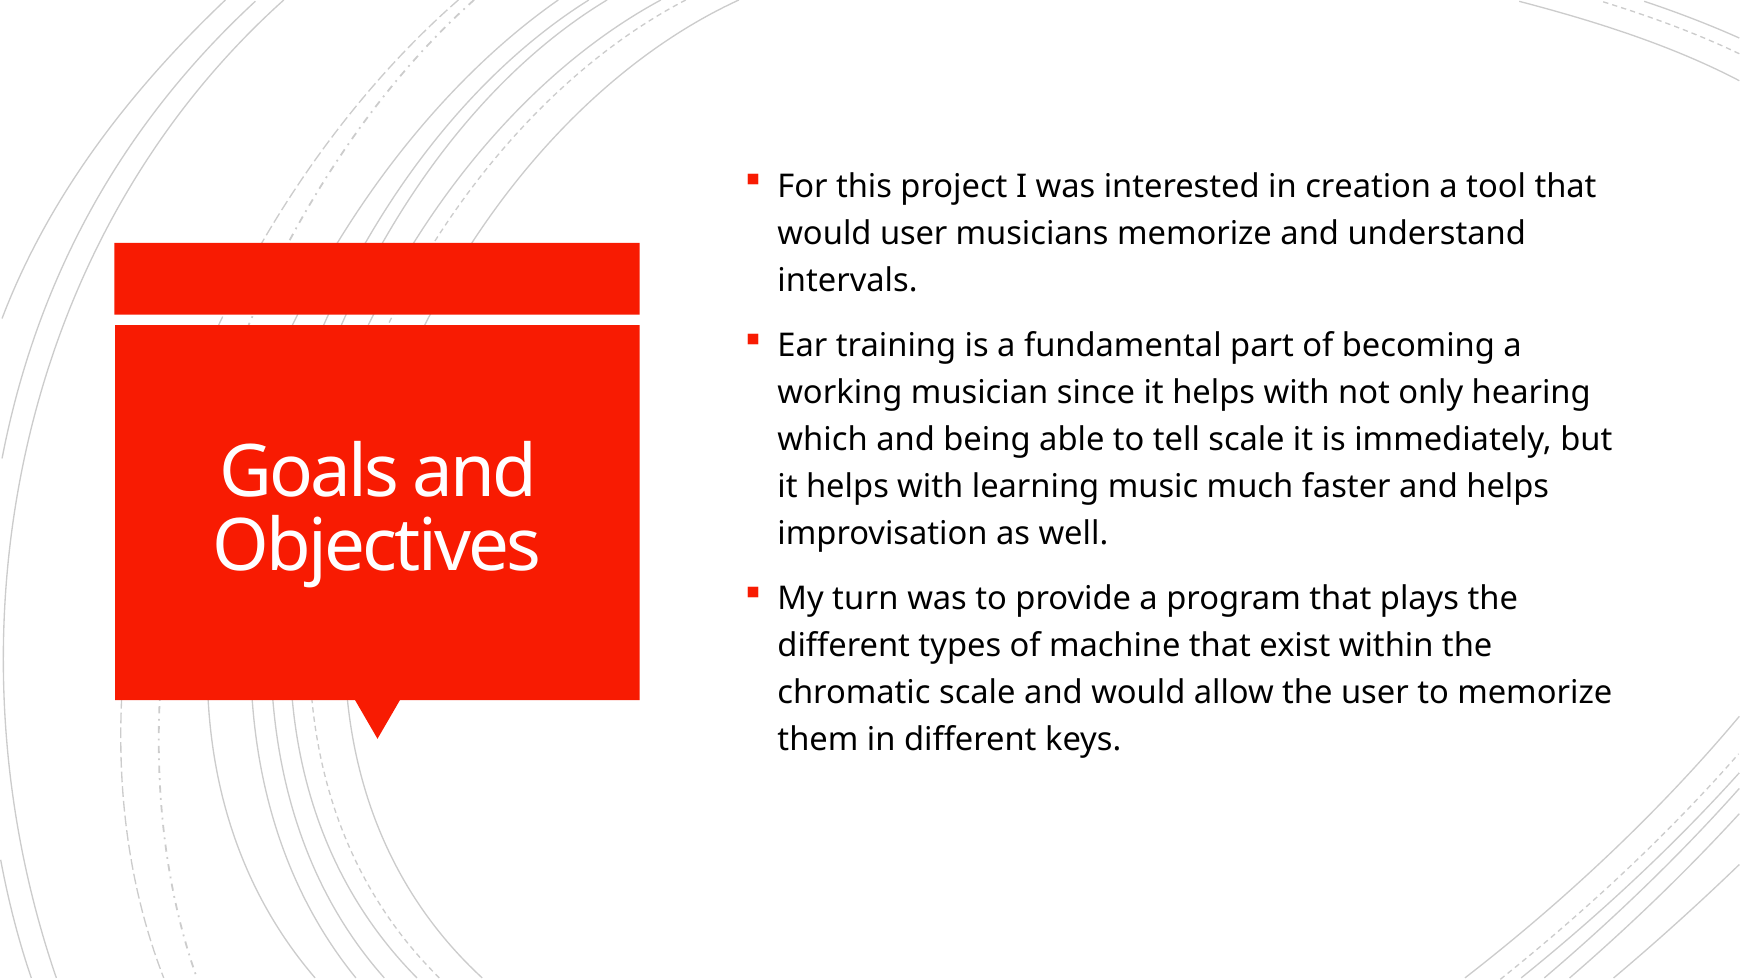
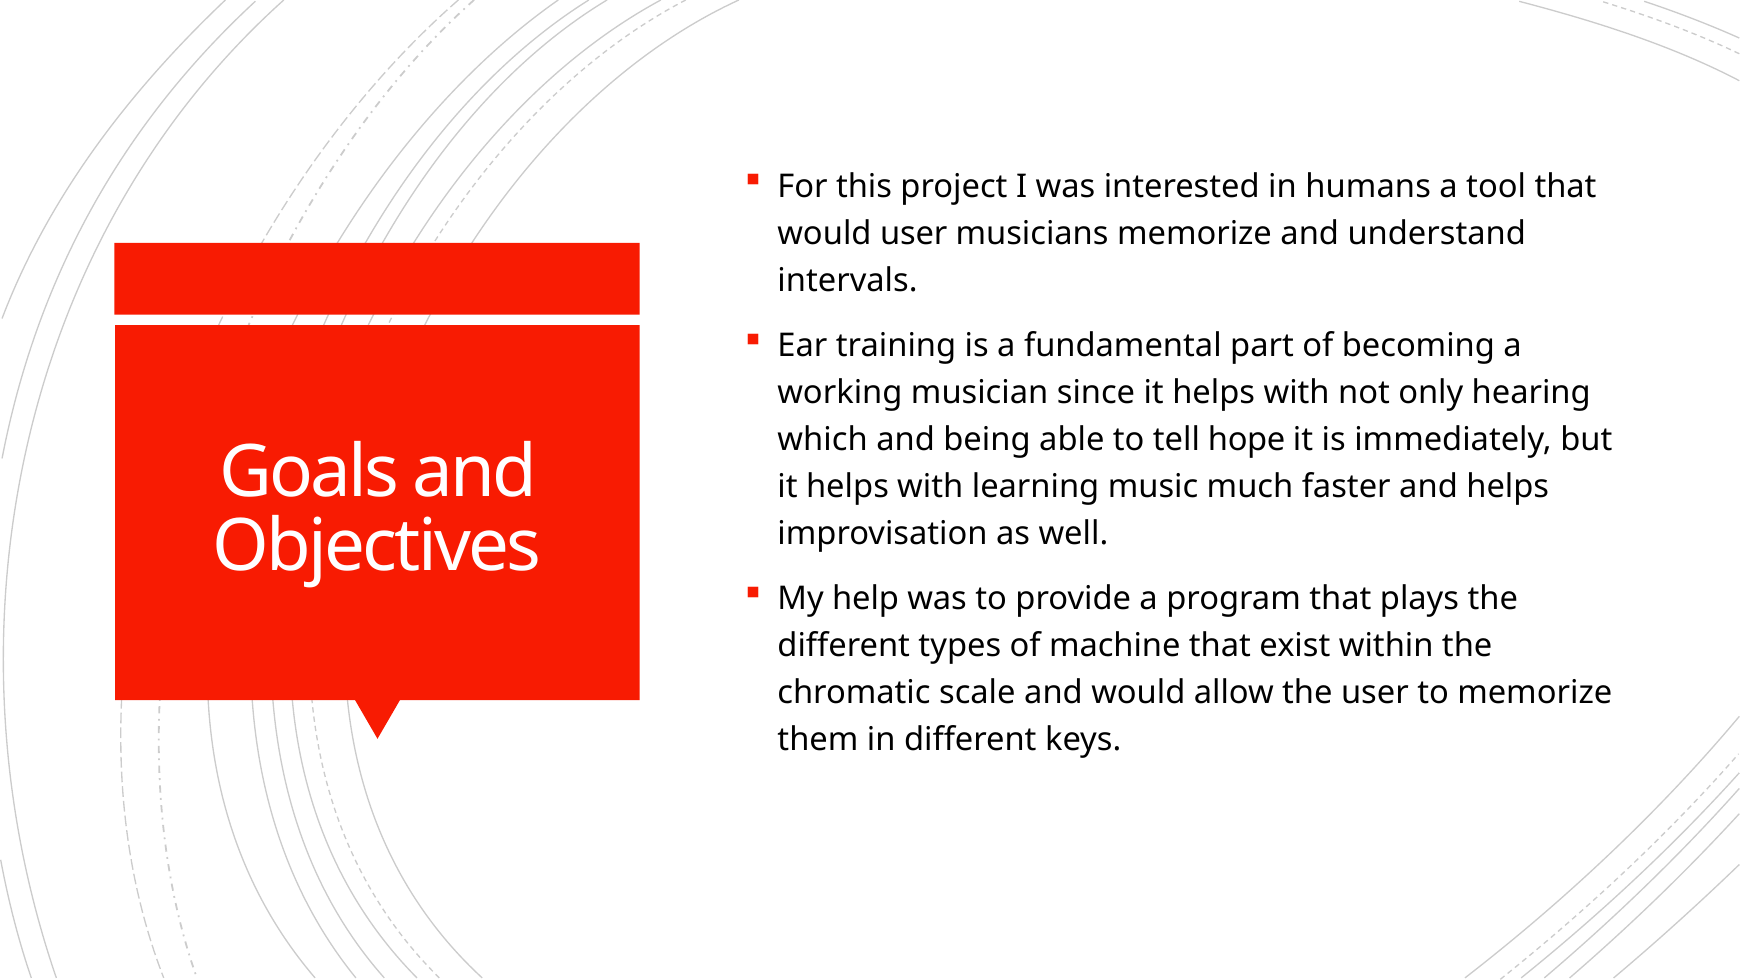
creation: creation -> humans
tell scale: scale -> hope
turn: turn -> help
